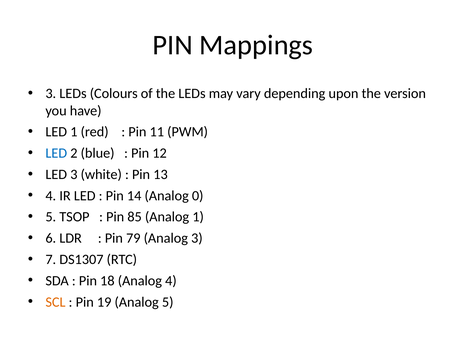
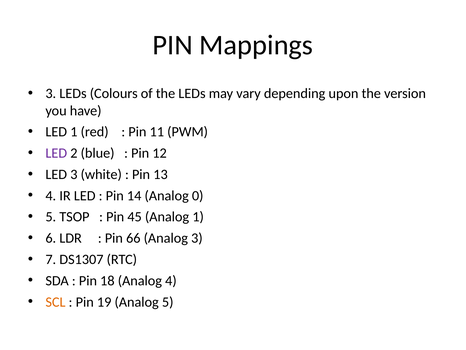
LED at (56, 153) colour: blue -> purple
85: 85 -> 45
79: 79 -> 66
